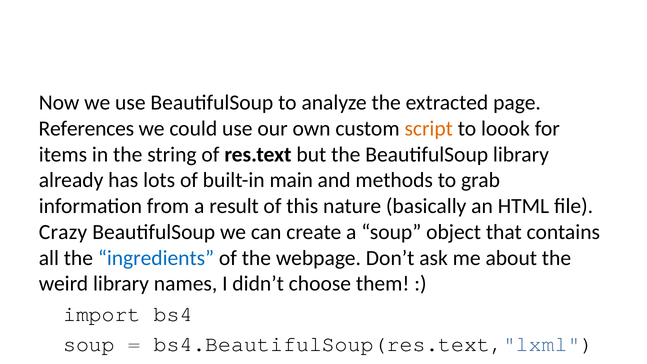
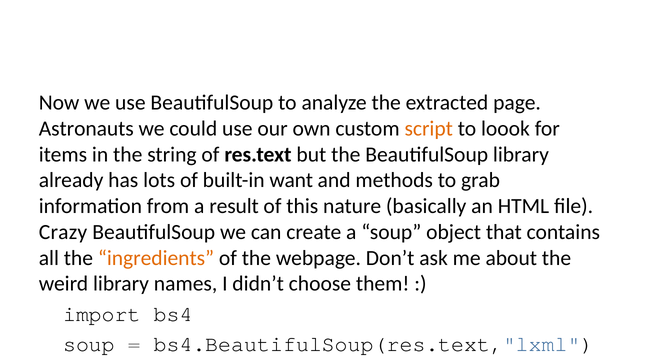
References at (86, 128): References -> Astronauts
built-in main: main -> want
ingredients colour: blue -> orange
